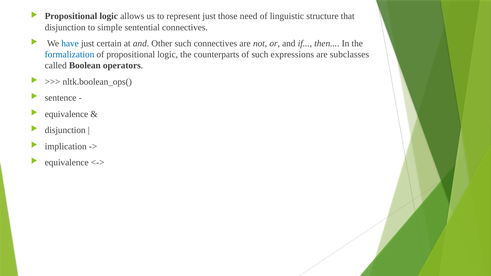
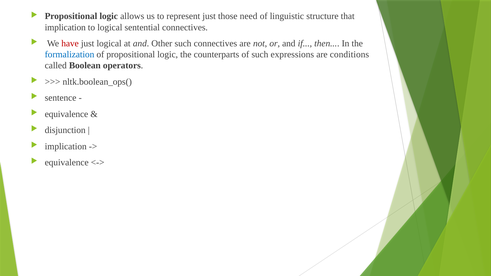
disjunction at (65, 27): disjunction -> implication
to simple: simple -> logical
have colour: blue -> red
just certain: certain -> logical
subclasses: subclasses -> conditions
